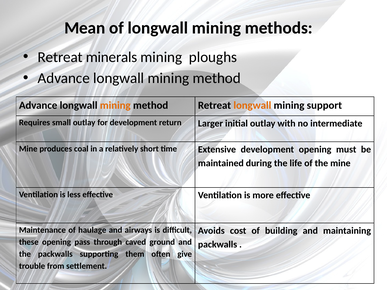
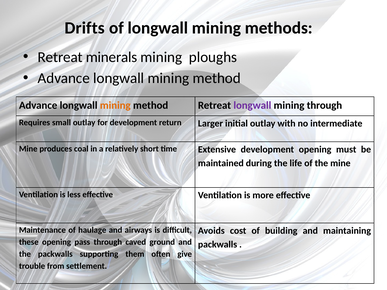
Mean: Mean -> Drifts
longwall at (252, 105) colour: orange -> purple
mining support: support -> through
